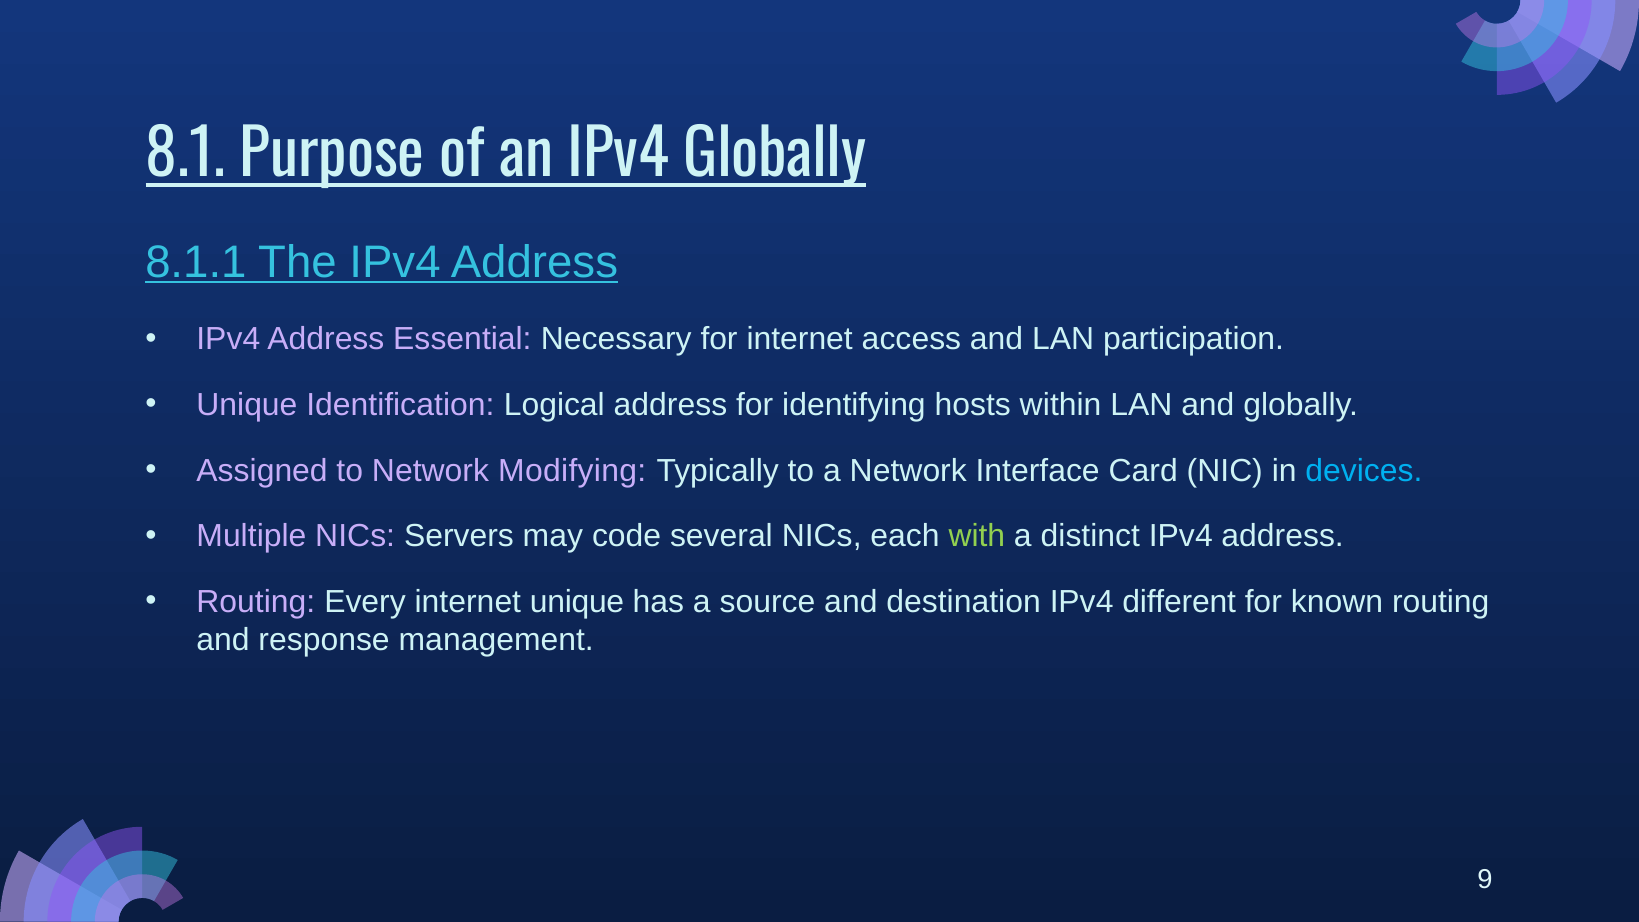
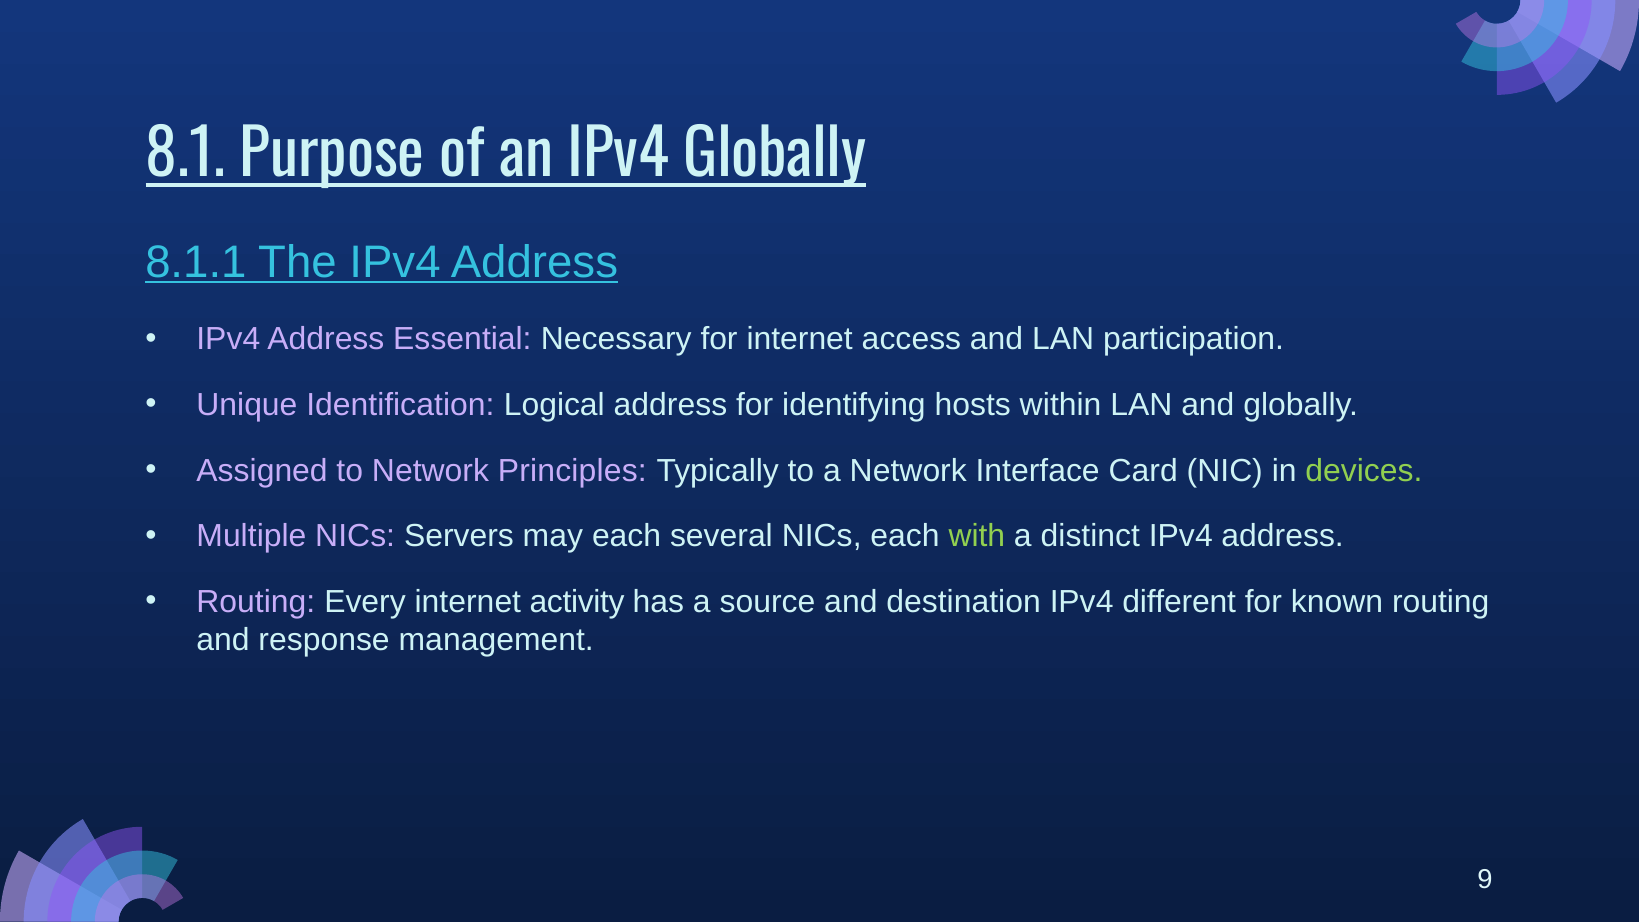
Modifying: Modifying -> Principles
devices colour: light blue -> light green
may code: code -> each
internet unique: unique -> activity
